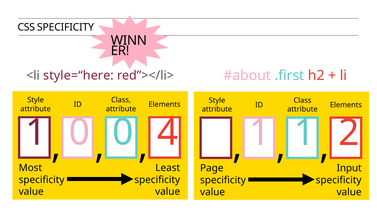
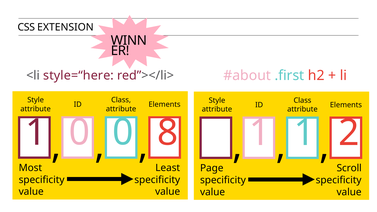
CSS SPECIFICITY: SPECIFICITY -> EXTENSION
4: 4 -> 8
Input: Input -> Scroll
